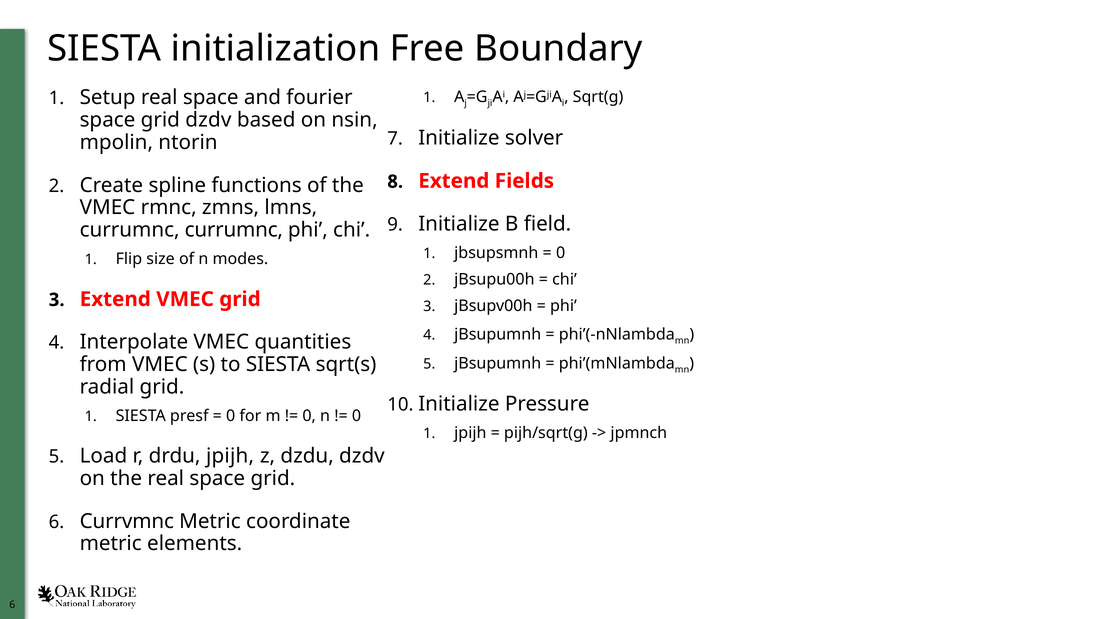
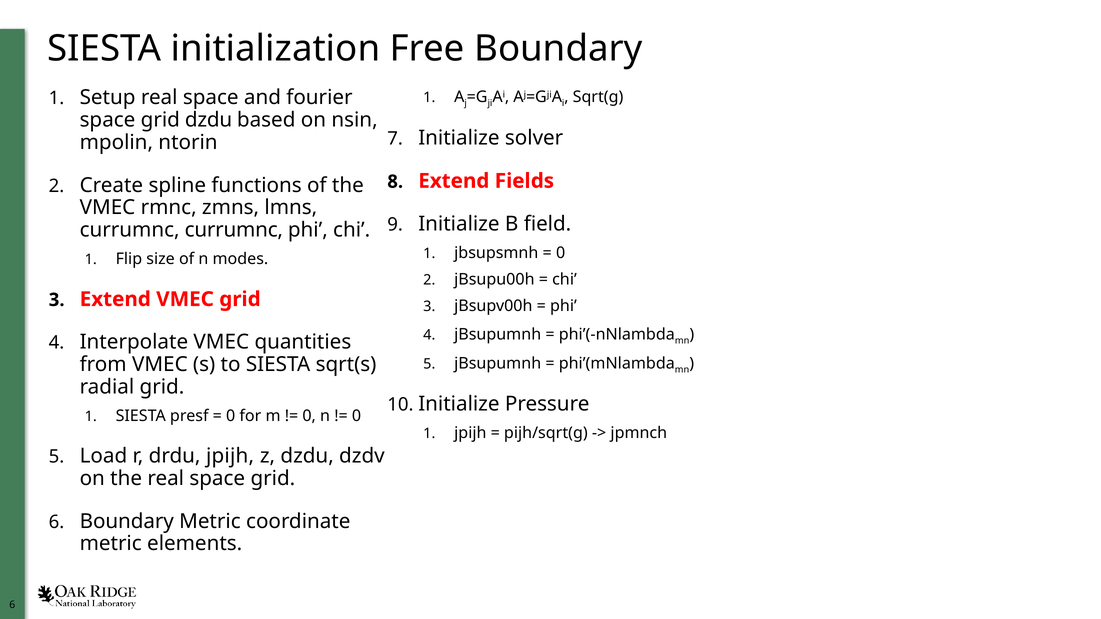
grid dzdv: dzdv -> dzdu
Currvmnc at (127, 522): Currvmnc -> Boundary
